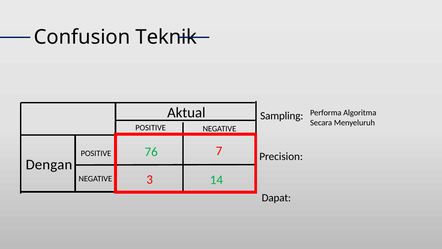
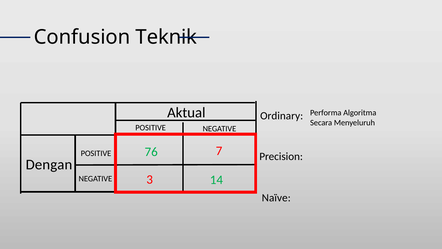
Sampling: Sampling -> Ordinary
Dapat: Dapat -> Naïve
